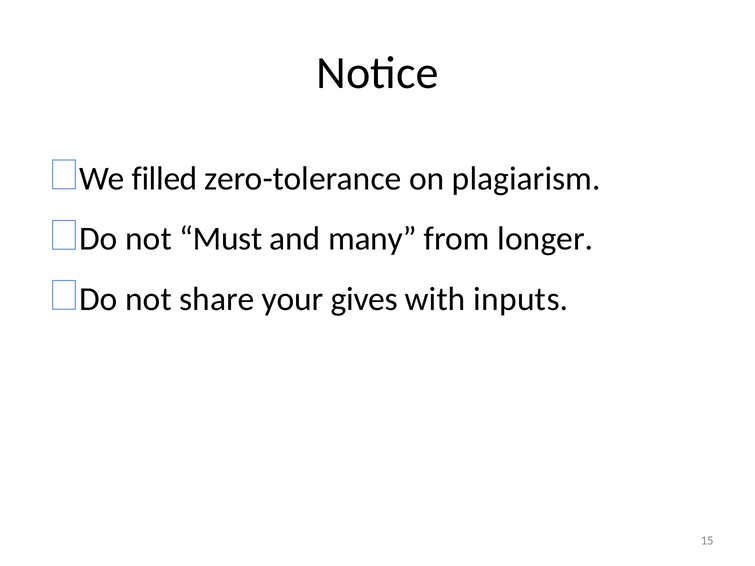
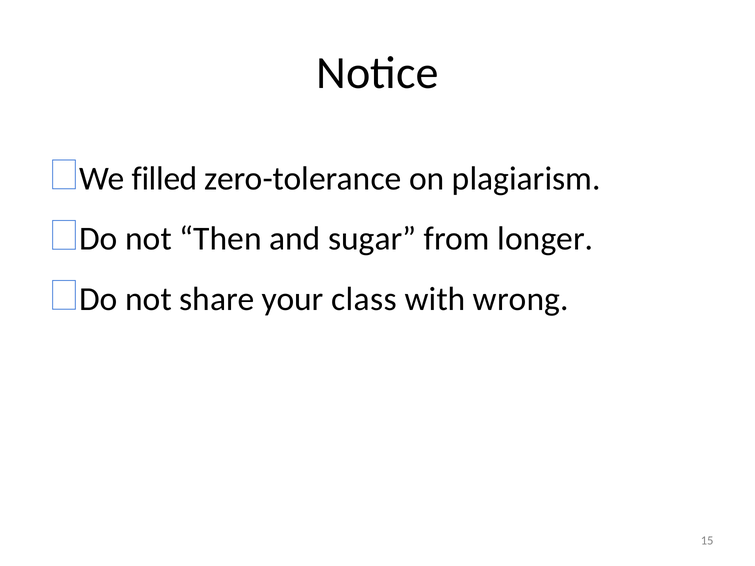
Must: Must -> Then
many: many -> sugar
gives: gives -> class
inputs: inputs -> wrong
